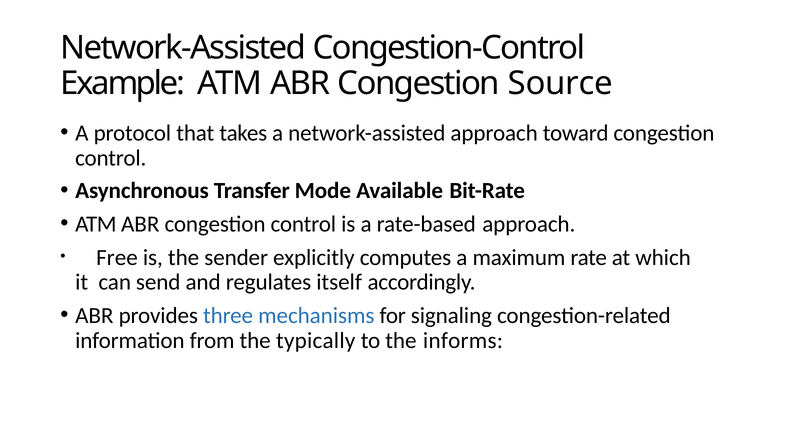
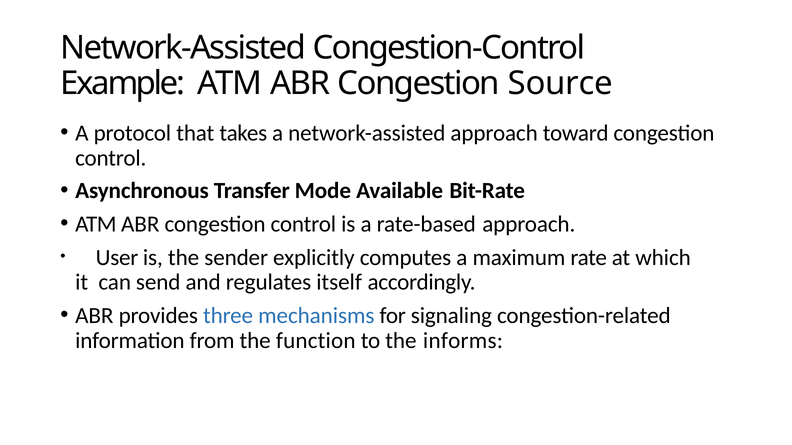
Free: Free -> User
typically: typically -> function
